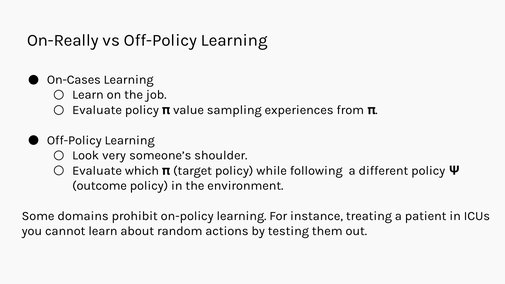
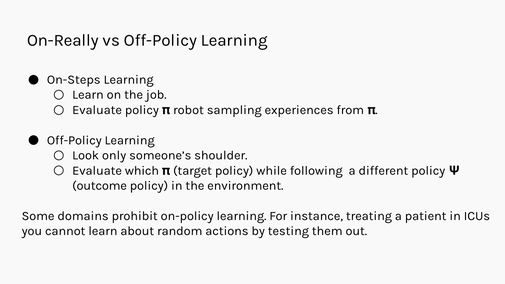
On-Cases: On-Cases -> On-Steps
value: value -> robot
very: very -> only
